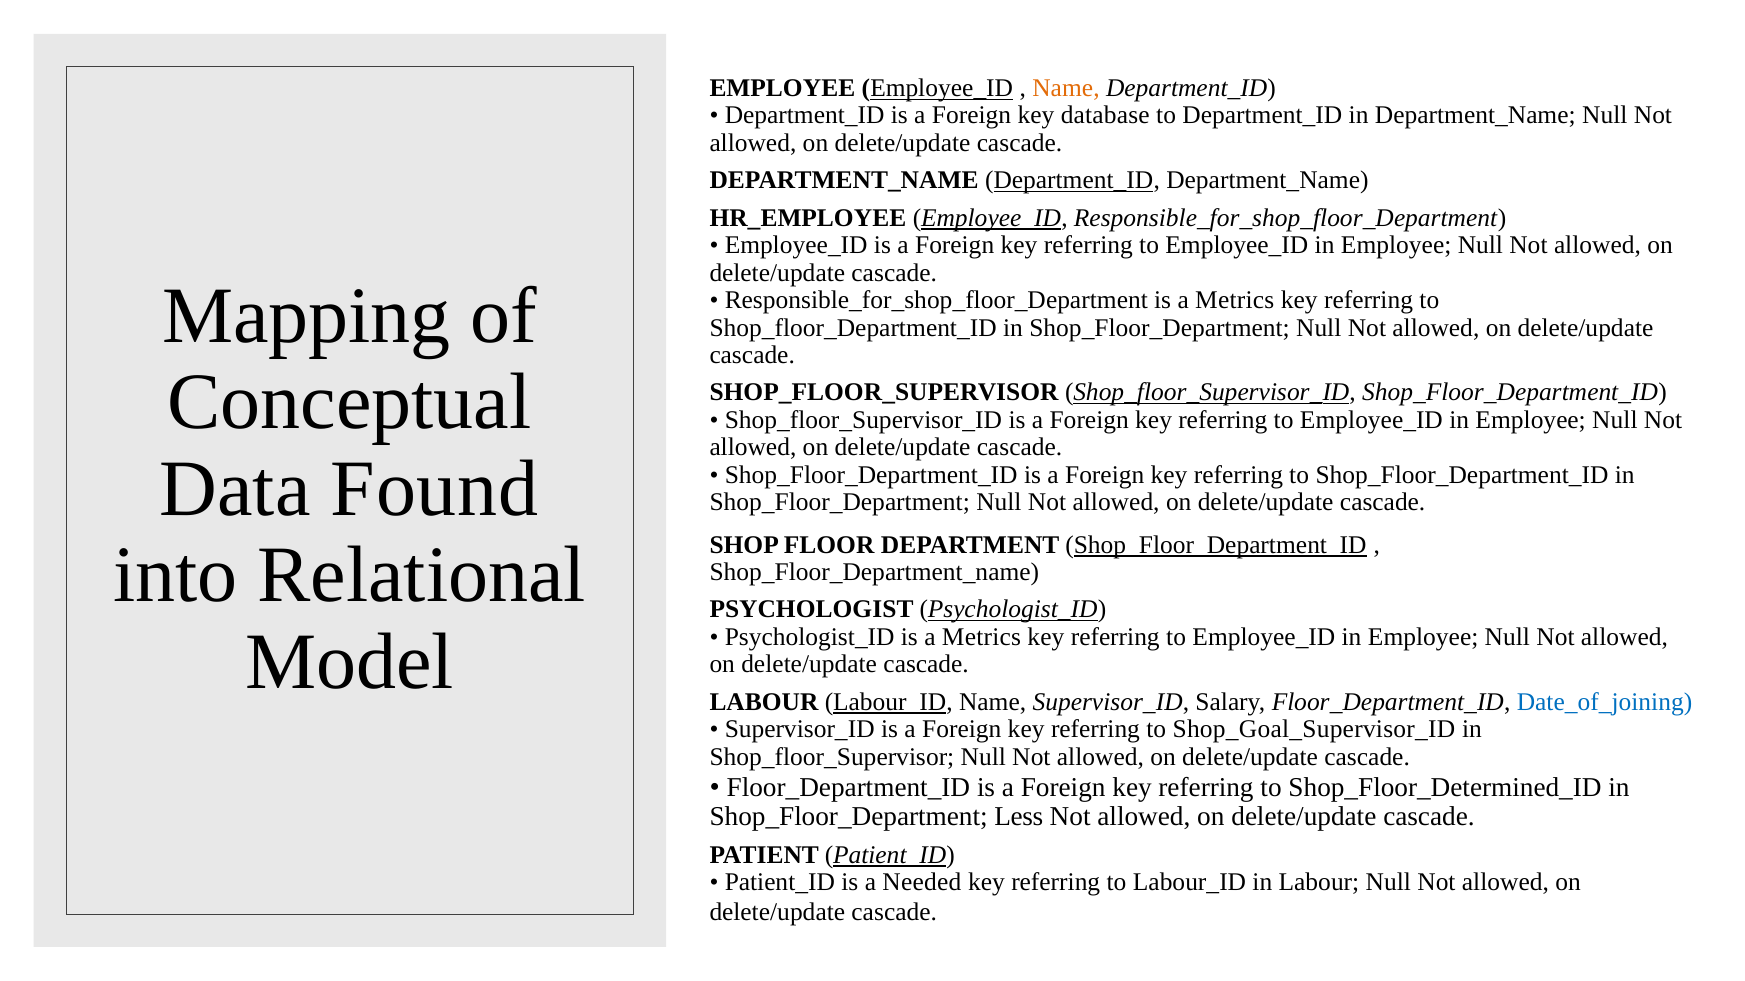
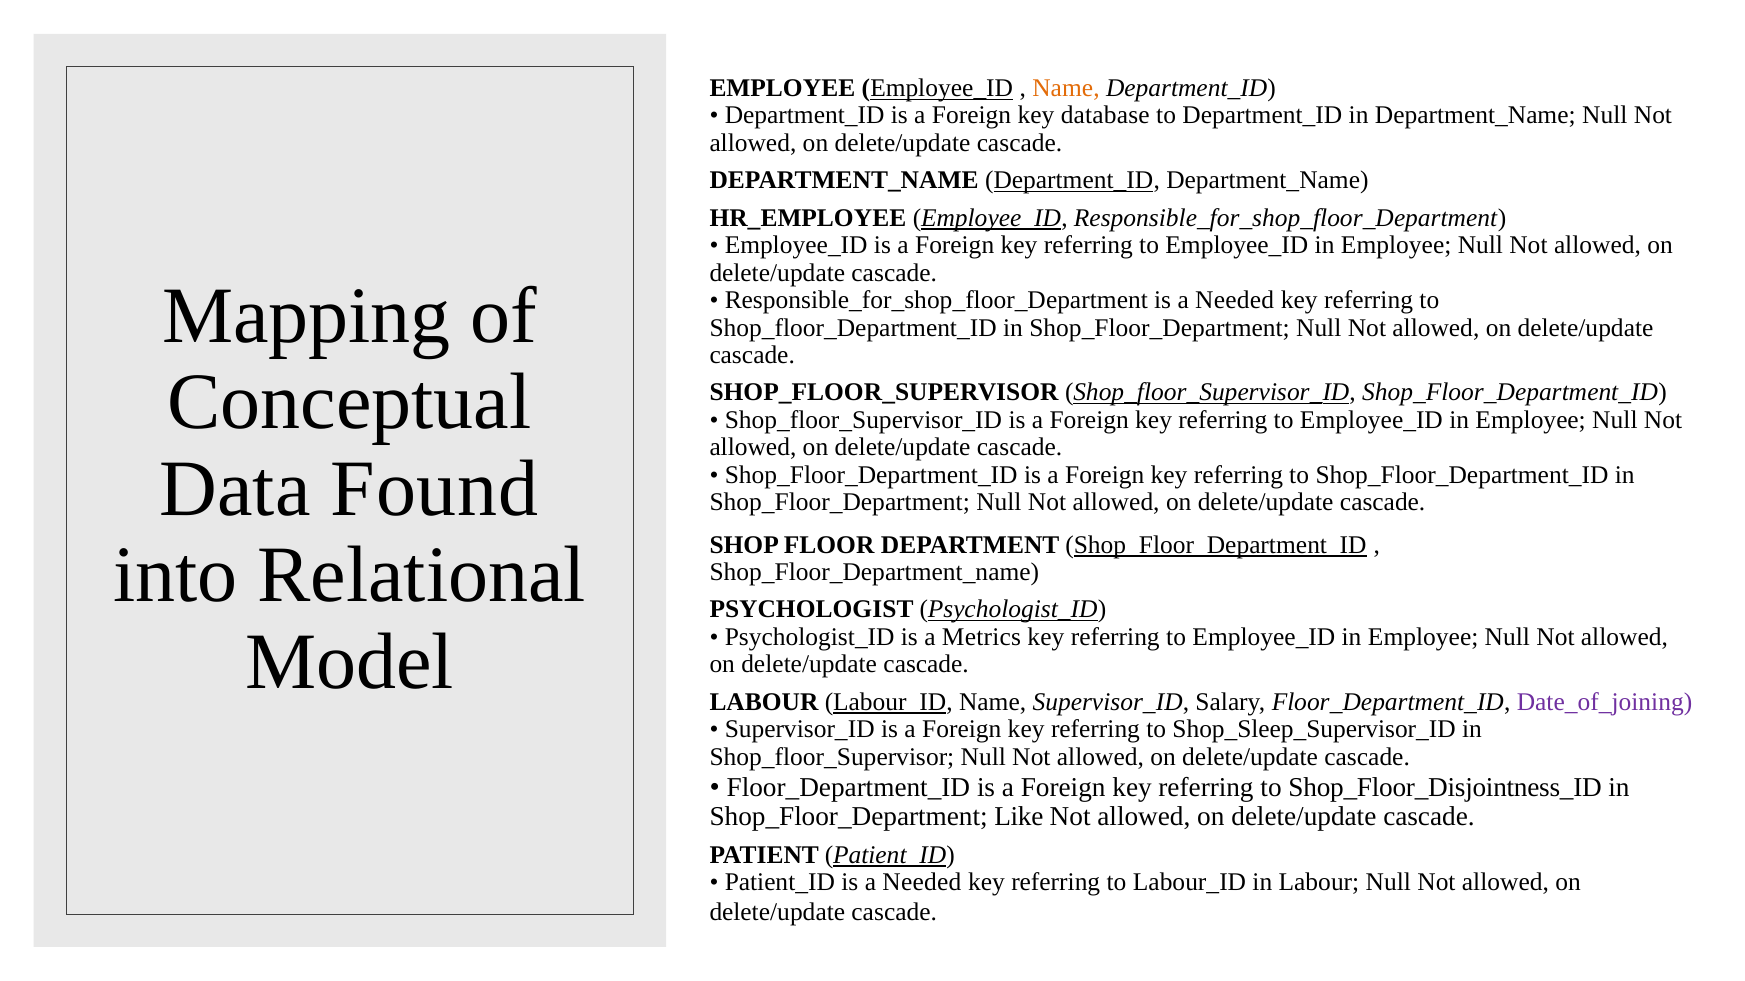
Responsible_for_shop_floor_Department is a Metrics: Metrics -> Needed
Date_of_joining colour: blue -> purple
Shop_Goal_Supervisor_ID: Shop_Goal_Supervisor_ID -> Shop_Sleep_Supervisor_ID
Shop_Floor_Determined_ID: Shop_Floor_Determined_ID -> Shop_Floor_Disjointness_ID
Less: Less -> Like
